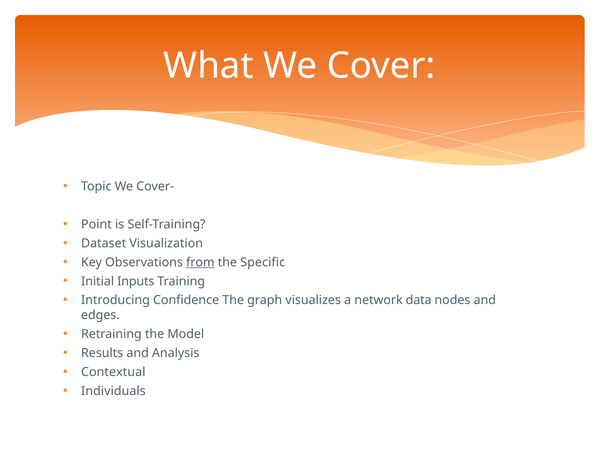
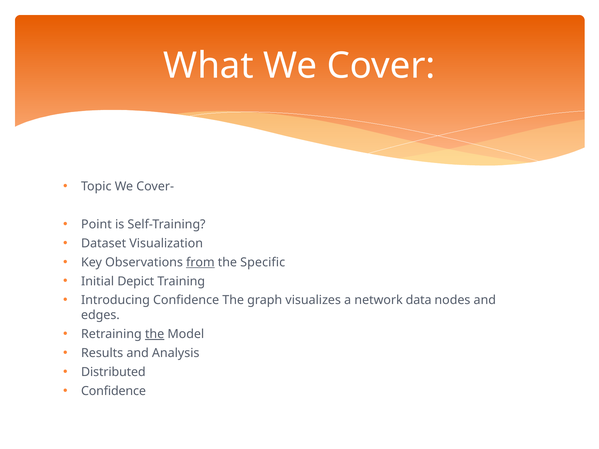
Inputs: Inputs -> Depict
the at (155, 334) underline: none -> present
Contextual: Contextual -> Distributed
Individuals at (113, 391): Individuals -> Confidence
